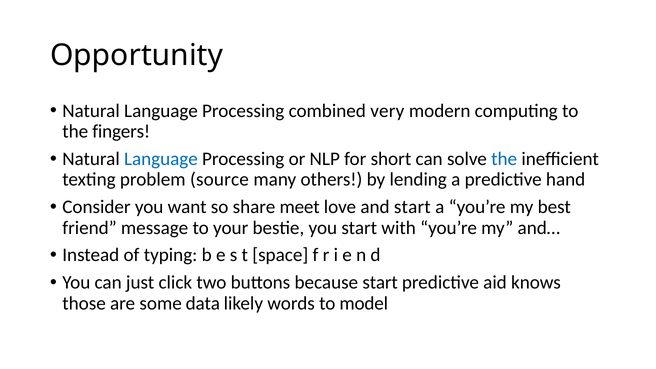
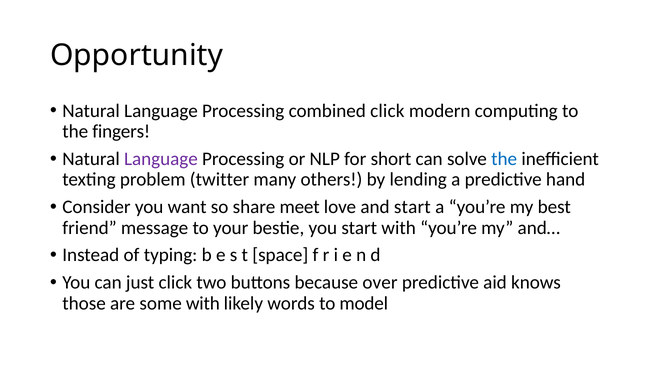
combined very: very -> click
Language at (161, 159) colour: blue -> purple
source: source -> twitter
because start: start -> over
some data: data -> with
